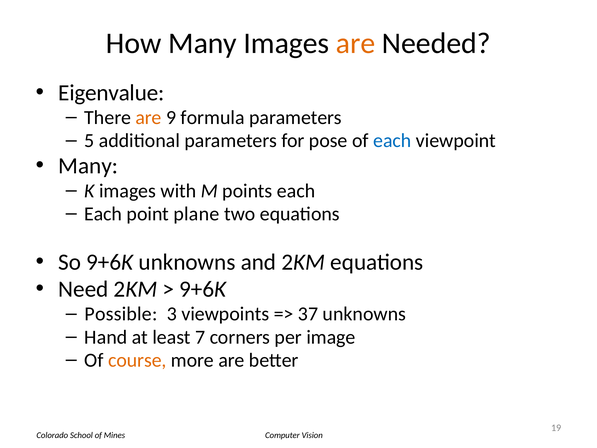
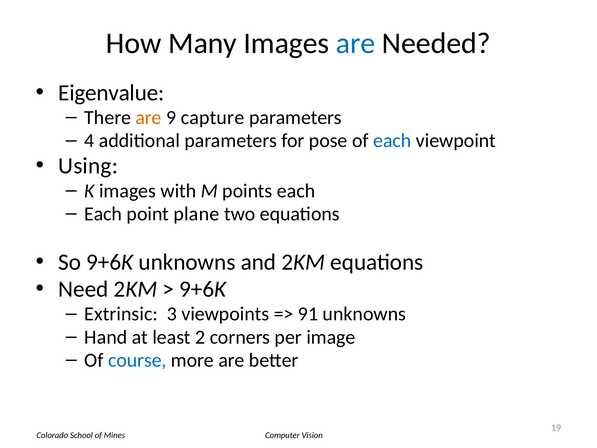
are at (356, 43) colour: orange -> blue
formula: formula -> capture
5: 5 -> 4
Many at (88, 166): Many -> Using
Possible: Possible -> Extrinsic
37: 37 -> 91
7: 7 -> 2
course colour: orange -> blue
